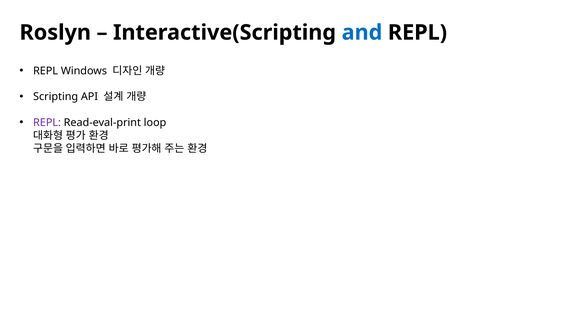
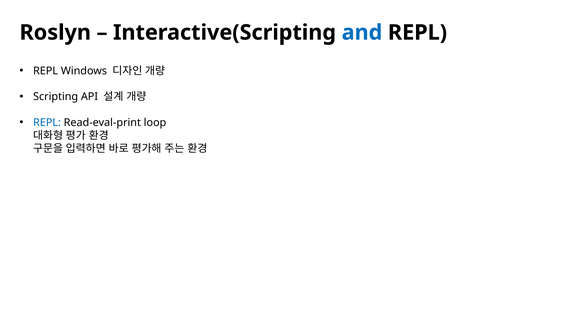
REPL at (47, 123) colour: purple -> blue
